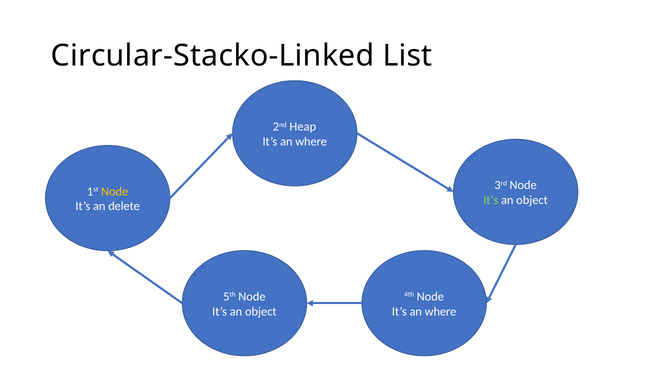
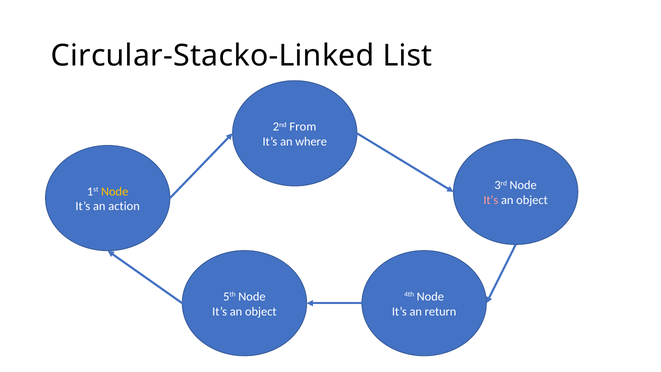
Heap: Heap -> From
It’s at (491, 200) colour: light green -> pink
delete: delete -> action
where at (441, 311): where -> return
